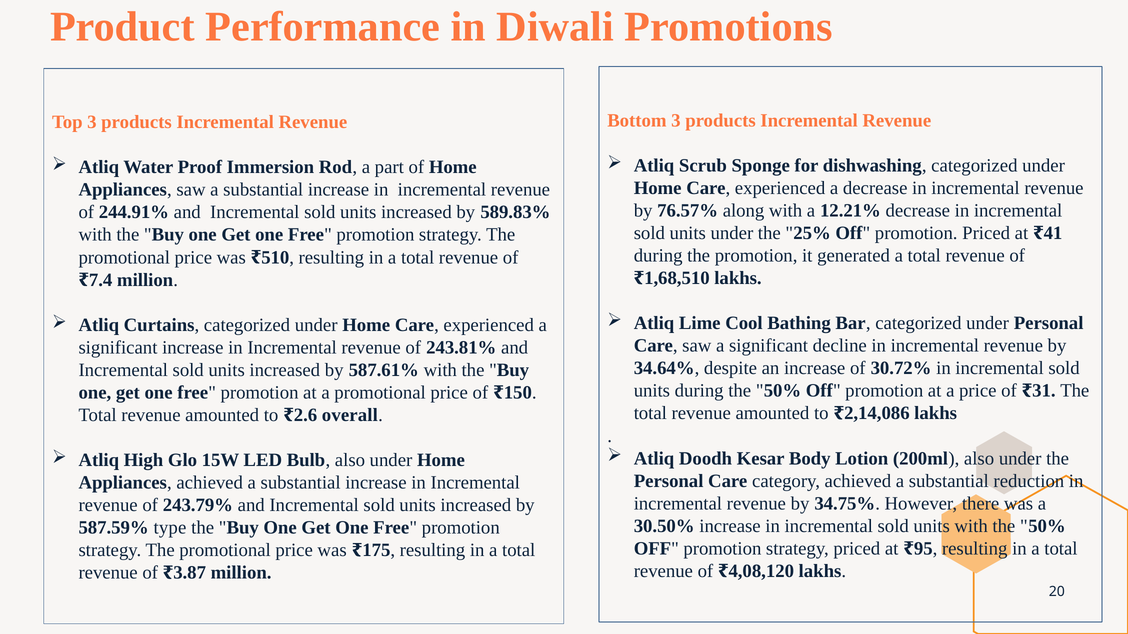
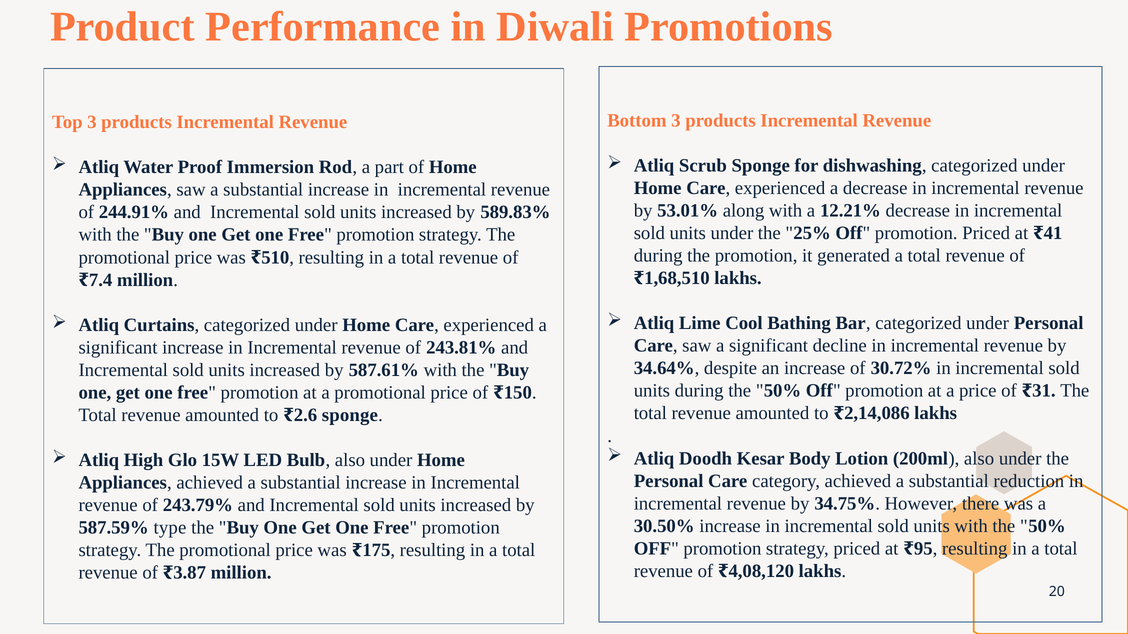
76.57%: 76.57% -> 53.01%
overall at (350, 415): overall -> sponge
